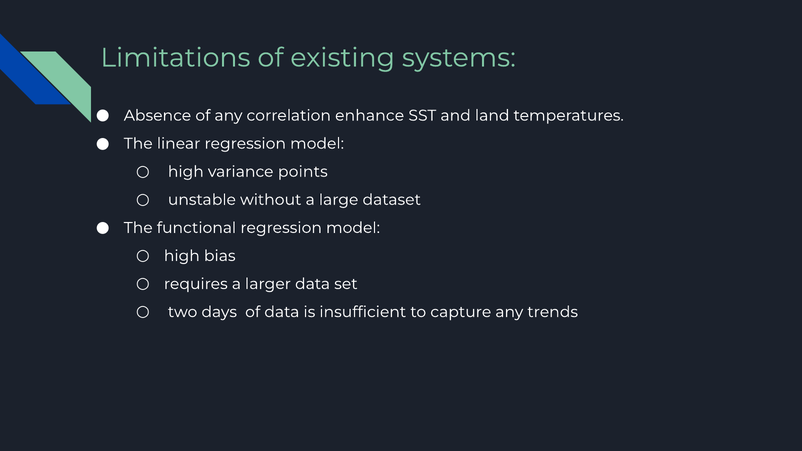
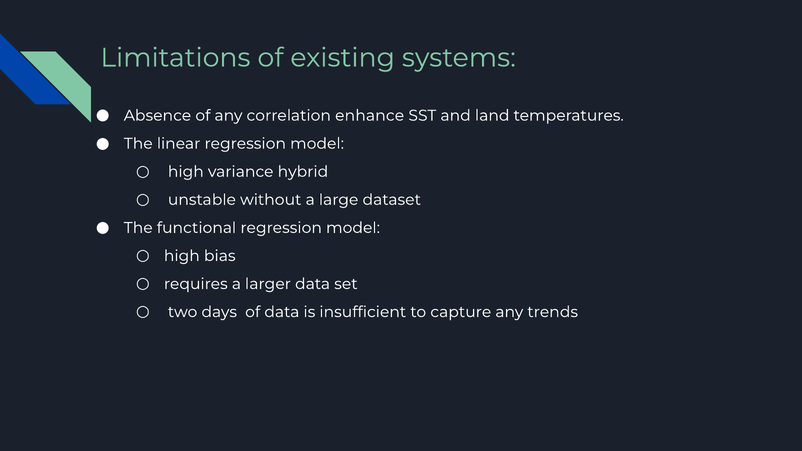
points: points -> hybrid
